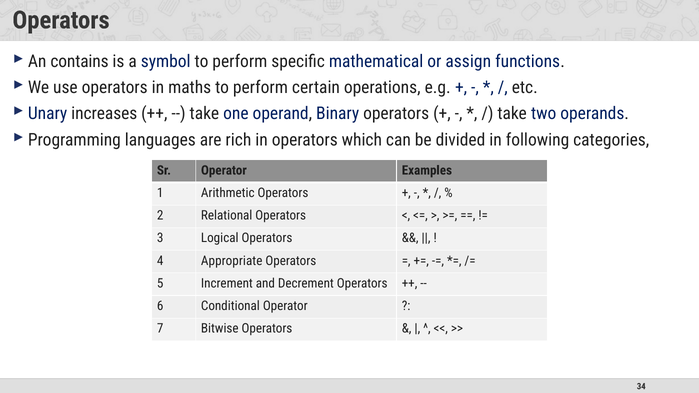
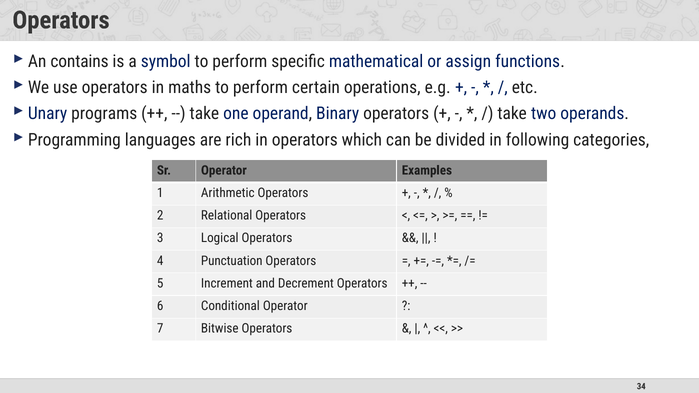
increases: increases -> programs
Appropriate: Appropriate -> Punctuation
